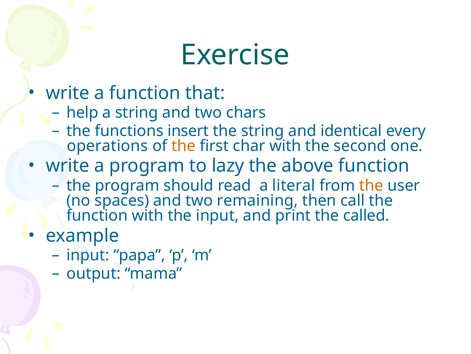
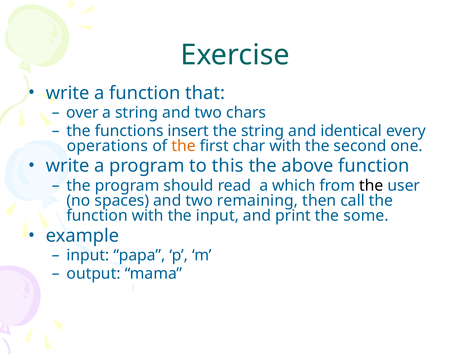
help: help -> over
lazy: lazy -> this
literal: literal -> which
the at (371, 185) colour: orange -> black
called: called -> some
